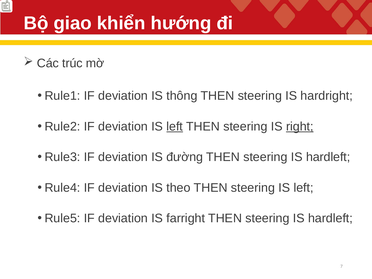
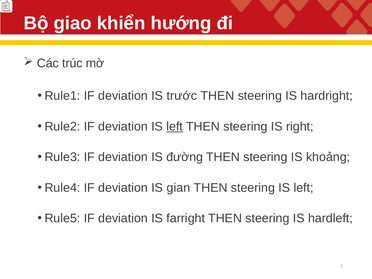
thông: thông -> trước
right underline: present -> none
hardleft at (328, 157): hardleft -> khoảng
theo: theo -> gian
